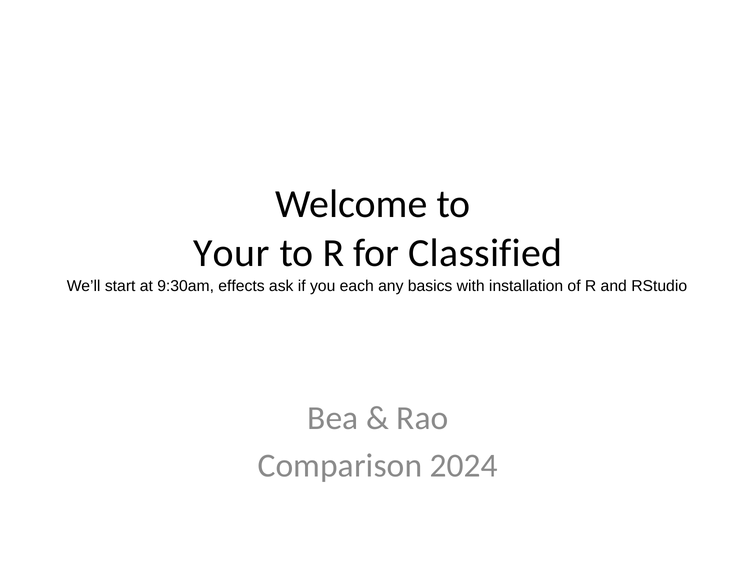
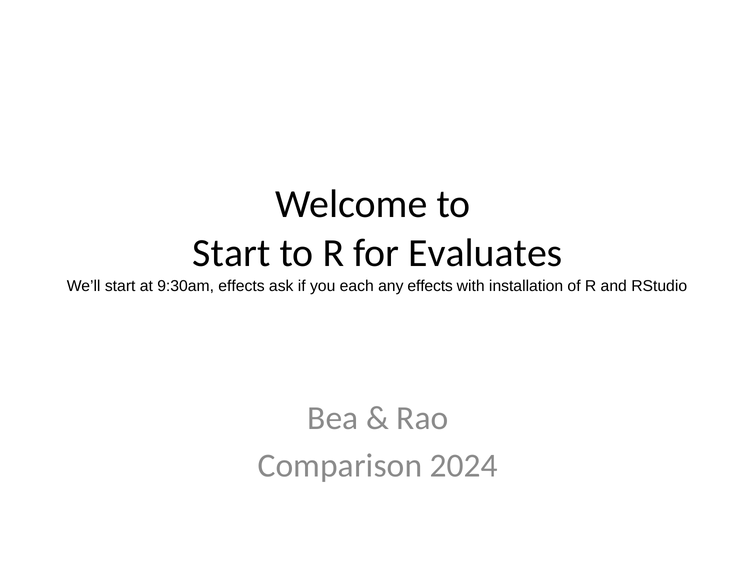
Your at (231, 253): Your -> Start
Classified: Classified -> Evaluates
any basics: basics -> effects
